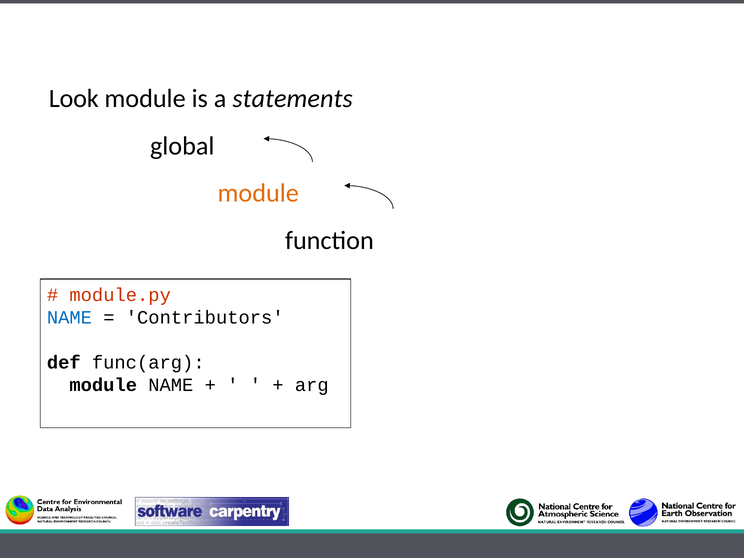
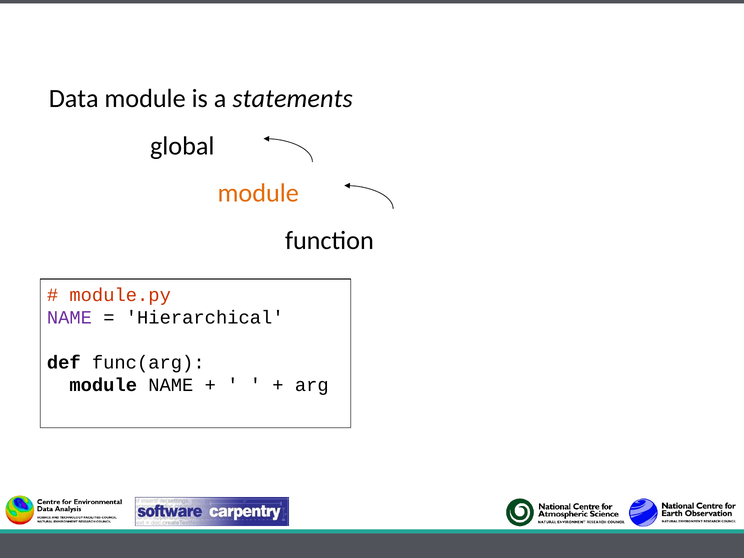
Look: Look -> Data
NAME at (69, 317) colour: blue -> purple
Contributors: Contributors -> Hierarchical
